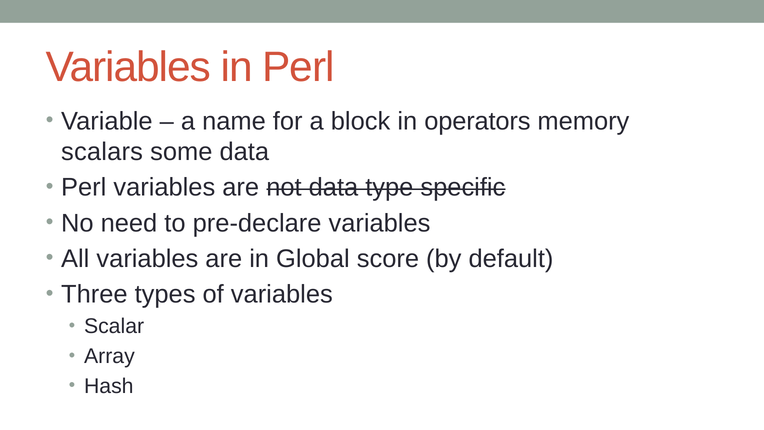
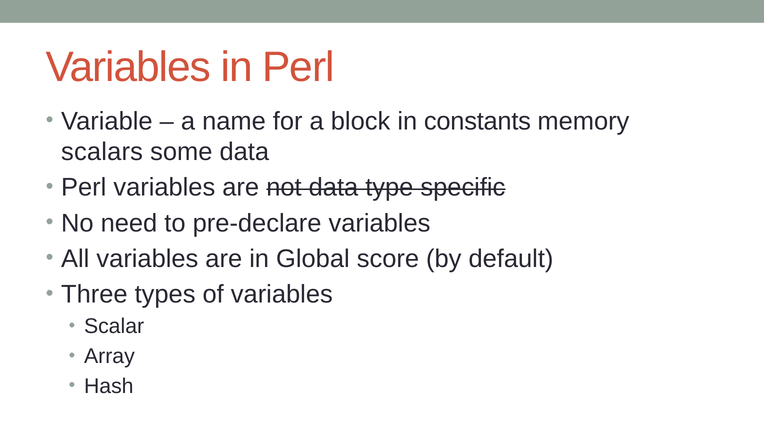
operators: operators -> constants
